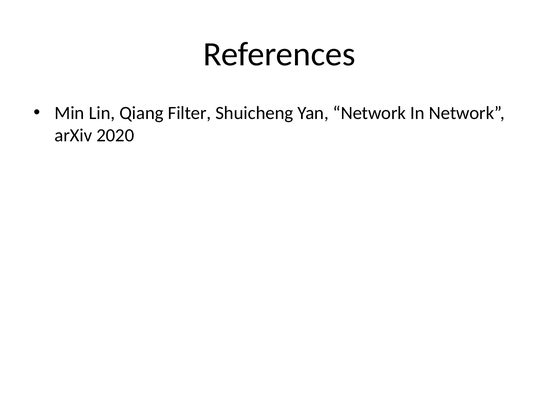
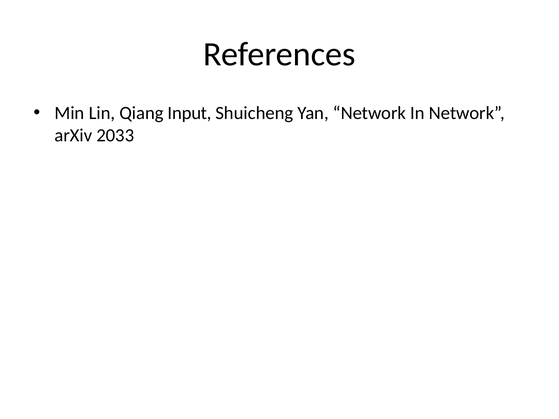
Filter: Filter -> Input
2020: 2020 -> 2033
